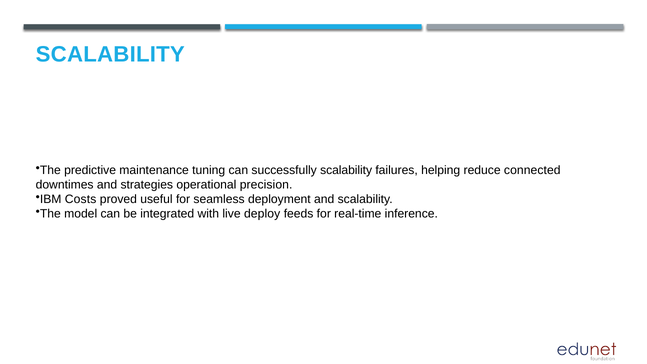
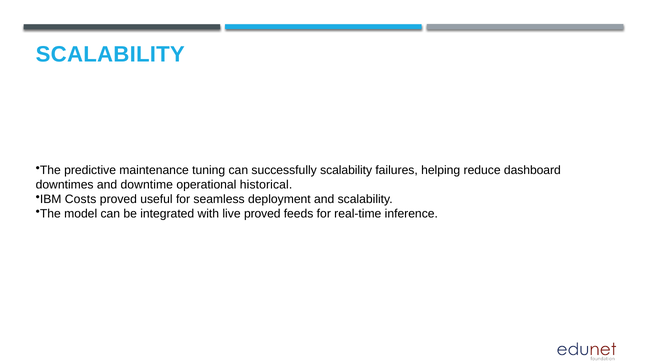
connected: connected -> dashboard
strategies: strategies -> downtime
precision: precision -> historical
live deploy: deploy -> proved
